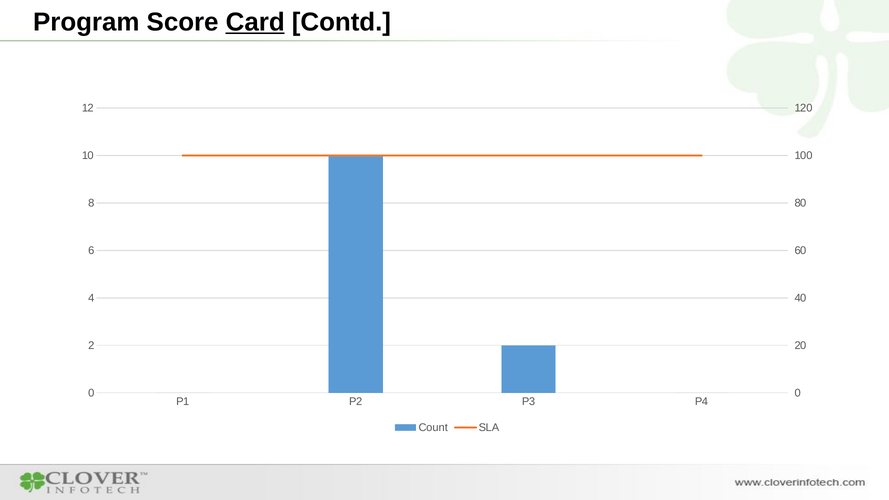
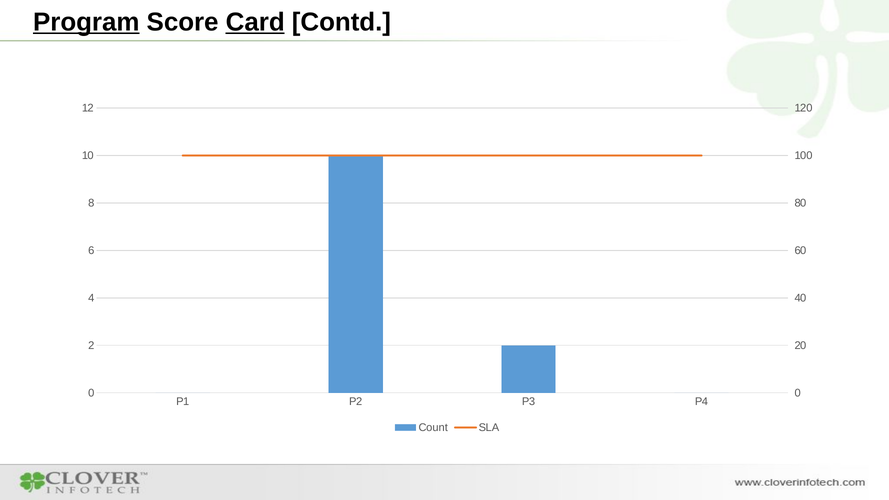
Program underline: none -> present
